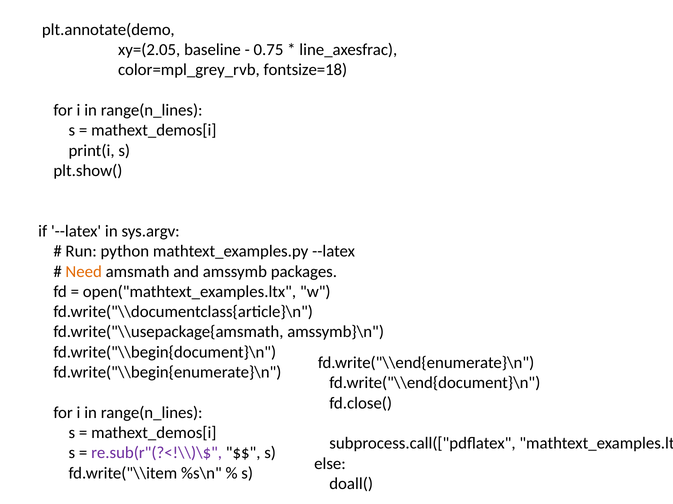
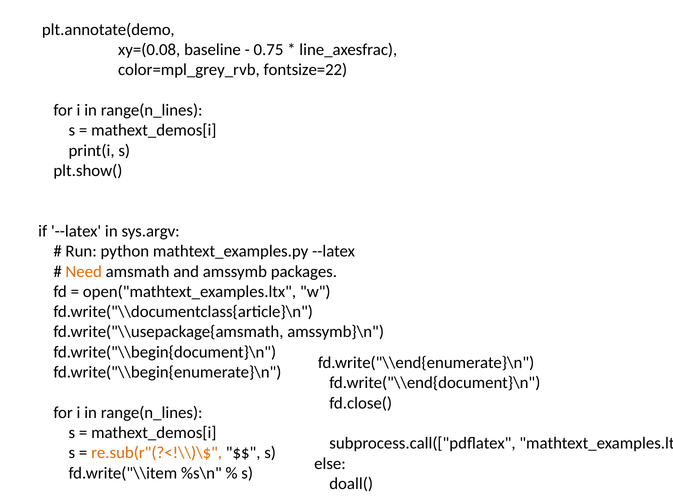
xy=(2.05: xy=(2.05 -> xy=(0.08
fontsize=18: fontsize=18 -> fontsize=22
re.sub(r"(?<!\\)\$ colour: purple -> orange
